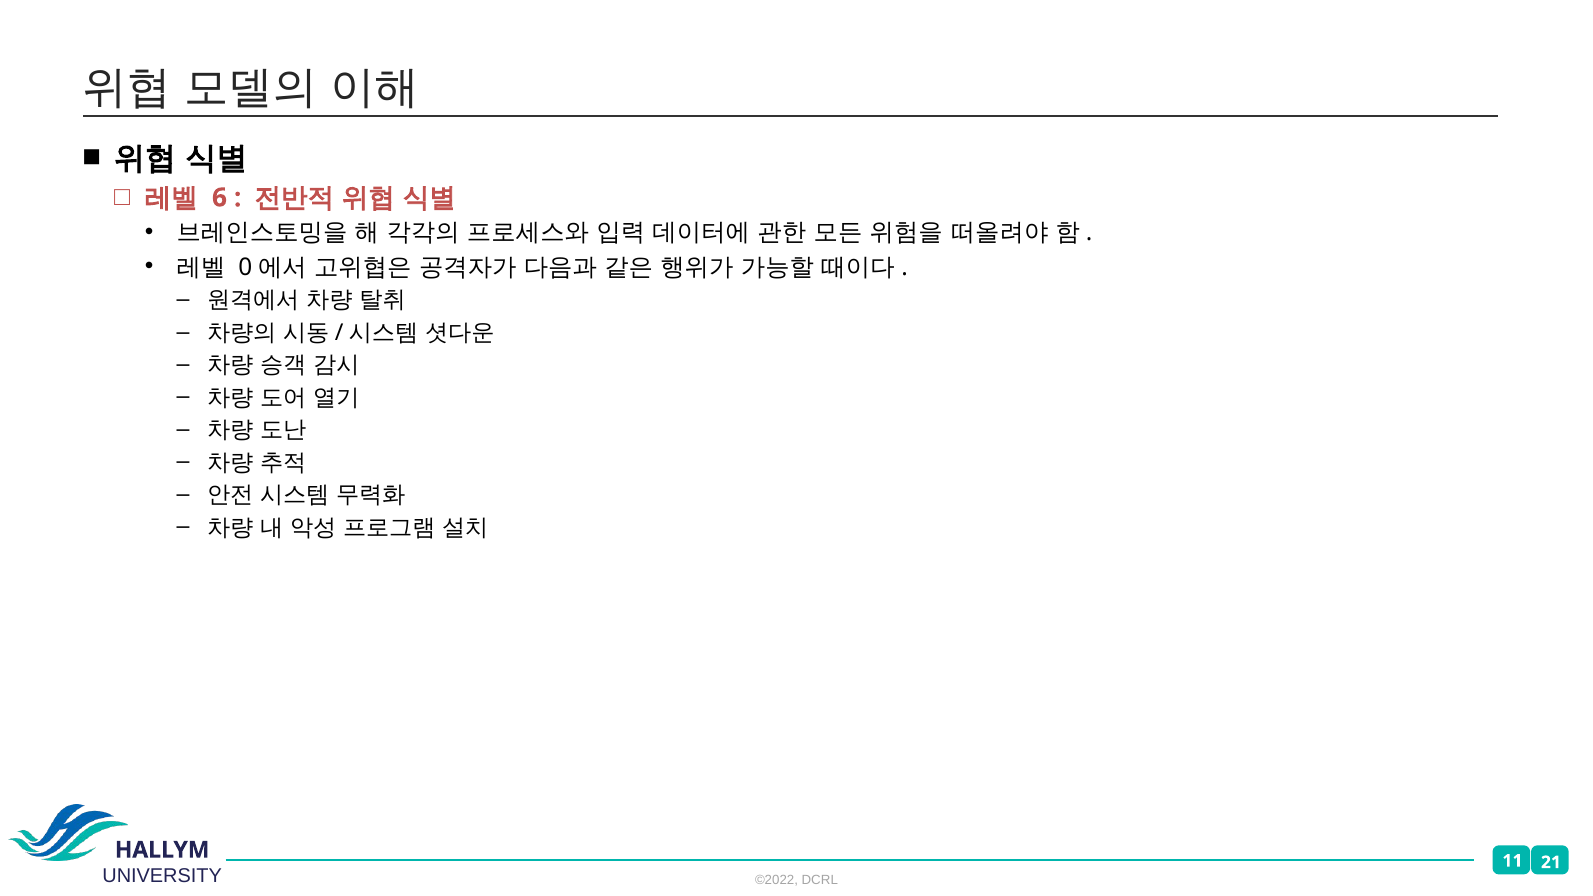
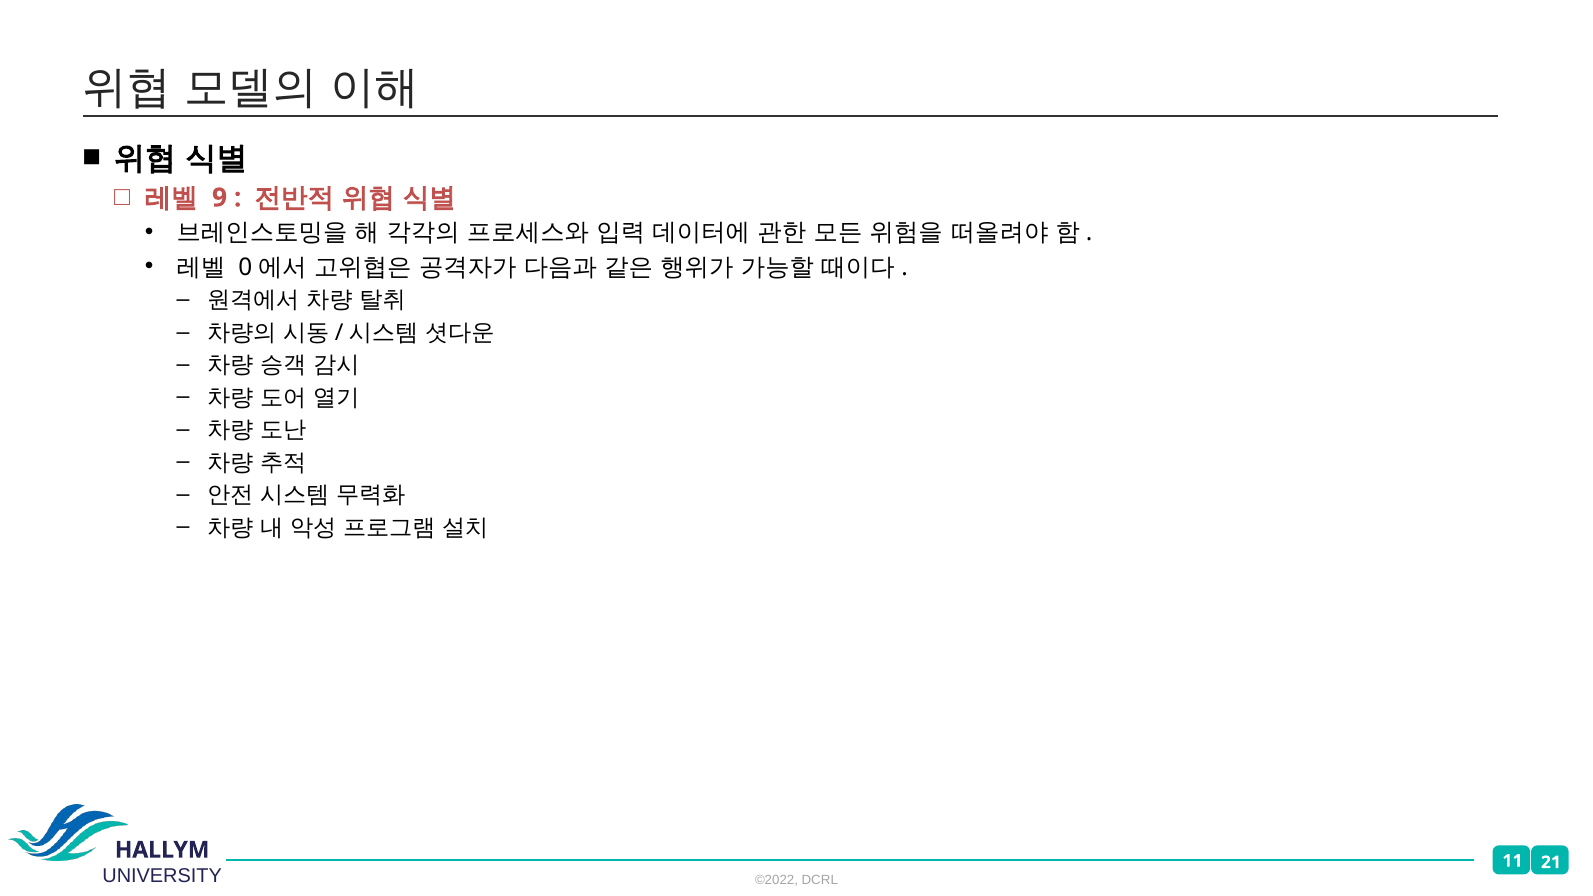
6: 6 -> 9
